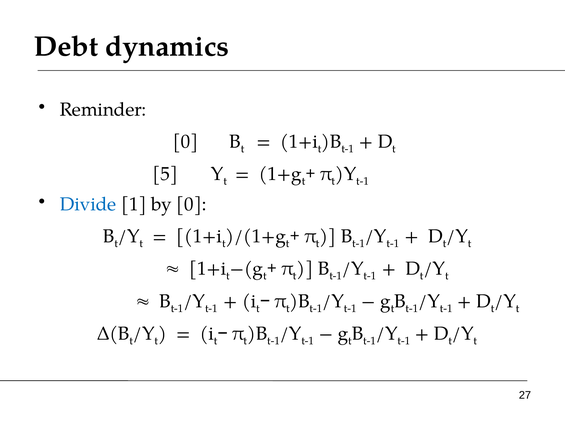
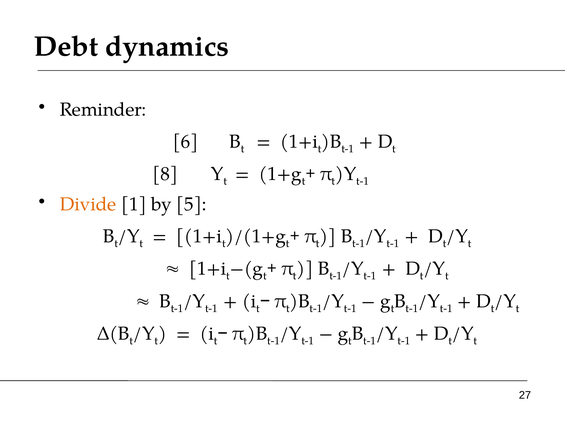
0 at (186, 142): 0 -> 6
5: 5 -> 8
Divide colour: blue -> orange
by 0: 0 -> 5
